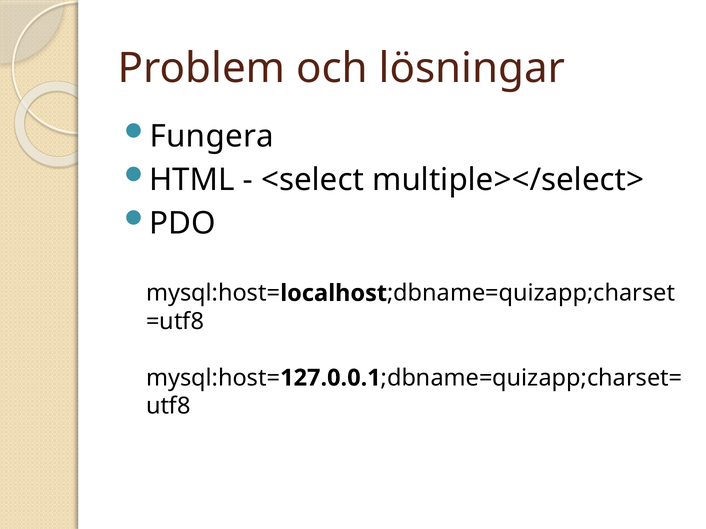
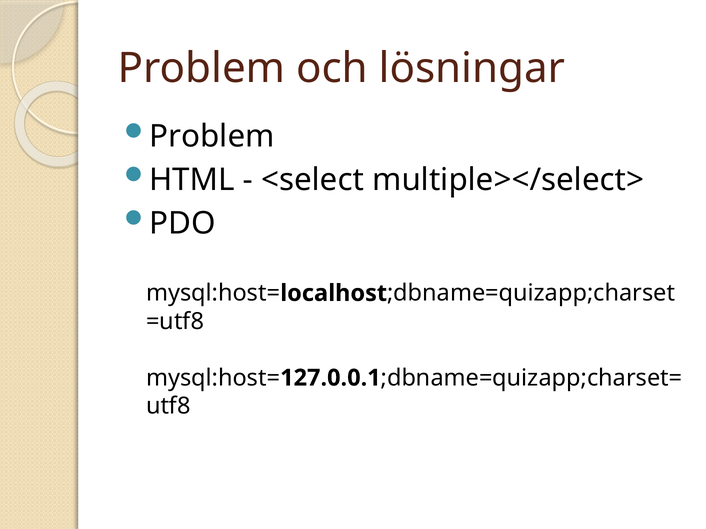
Fungera at (212, 136): Fungera -> Problem
